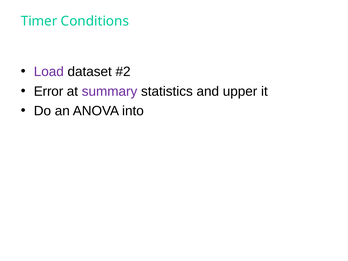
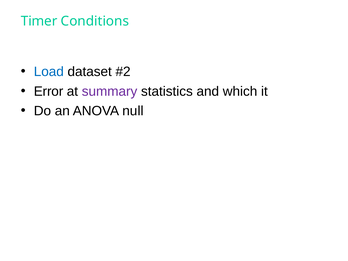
Load colour: purple -> blue
upper: upper -> which
into: into -> null
